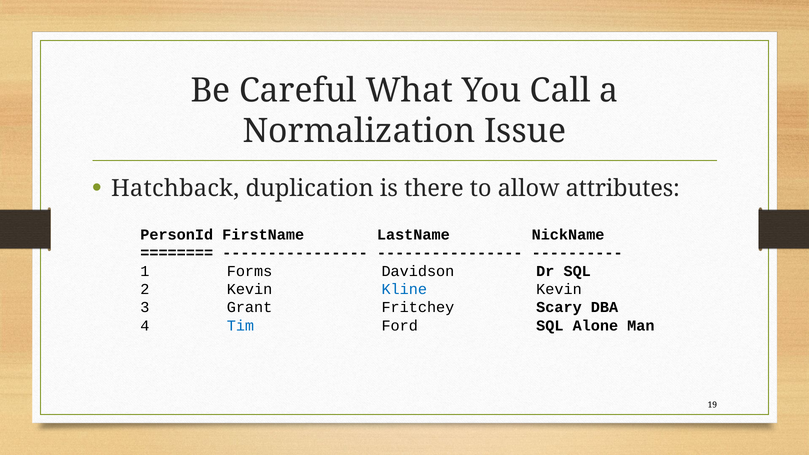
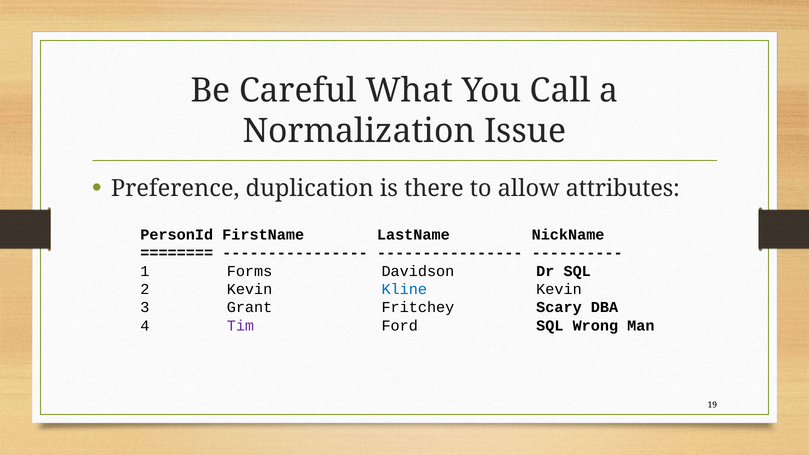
Hatchback: Hatchback -> Preference
Tim colour: blue -> purple
Alone: Alone -> Wrong
